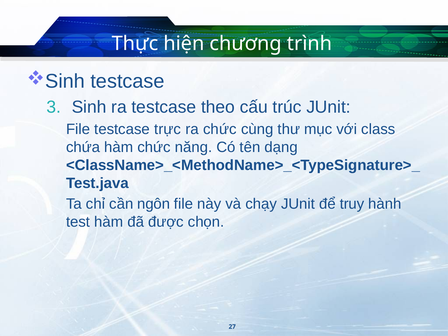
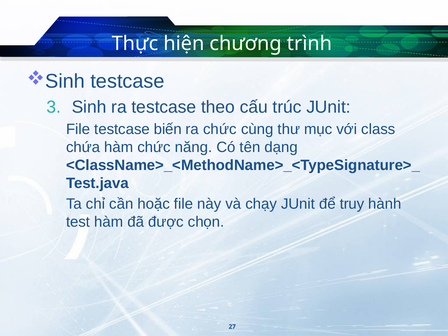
trực: trực -> biến
ngôn: ngôn -> hoặc
